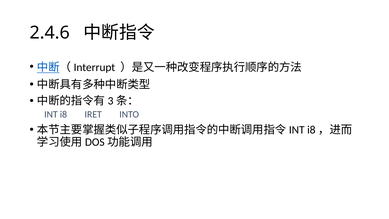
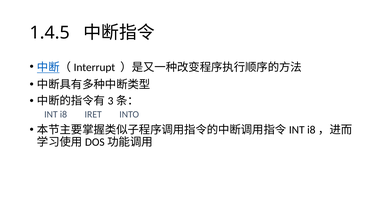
2.4.6: 2.4.6 -> 1.4.5
